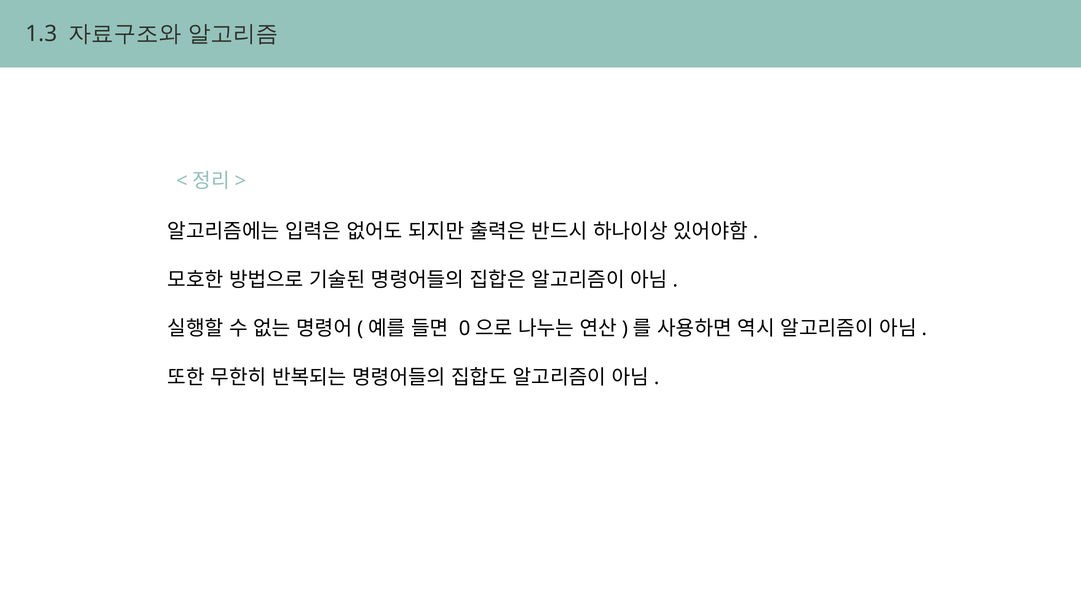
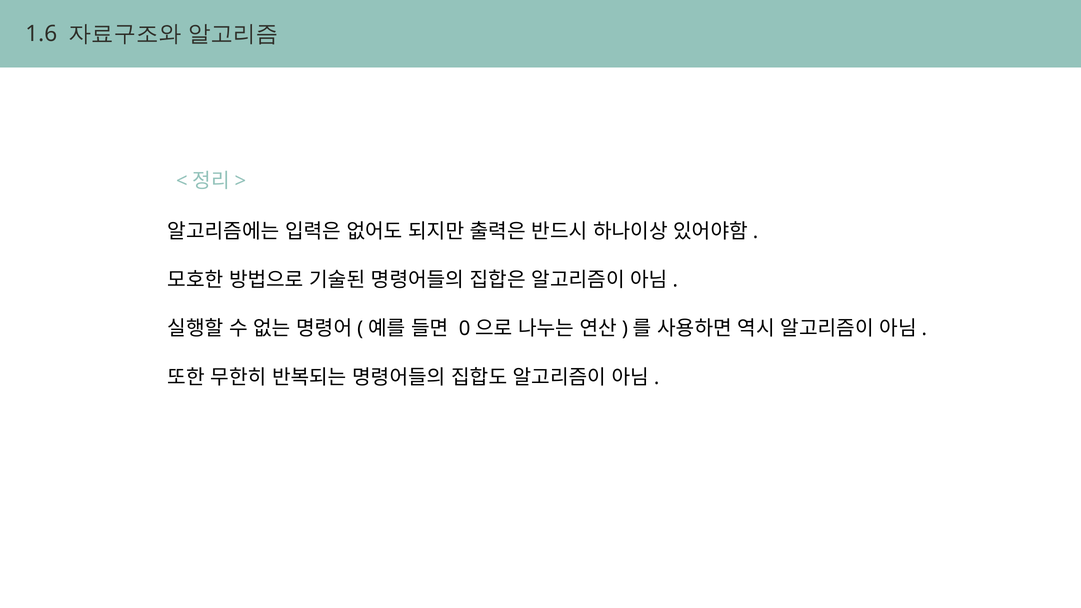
1.3: 1.3 -> 1.6
